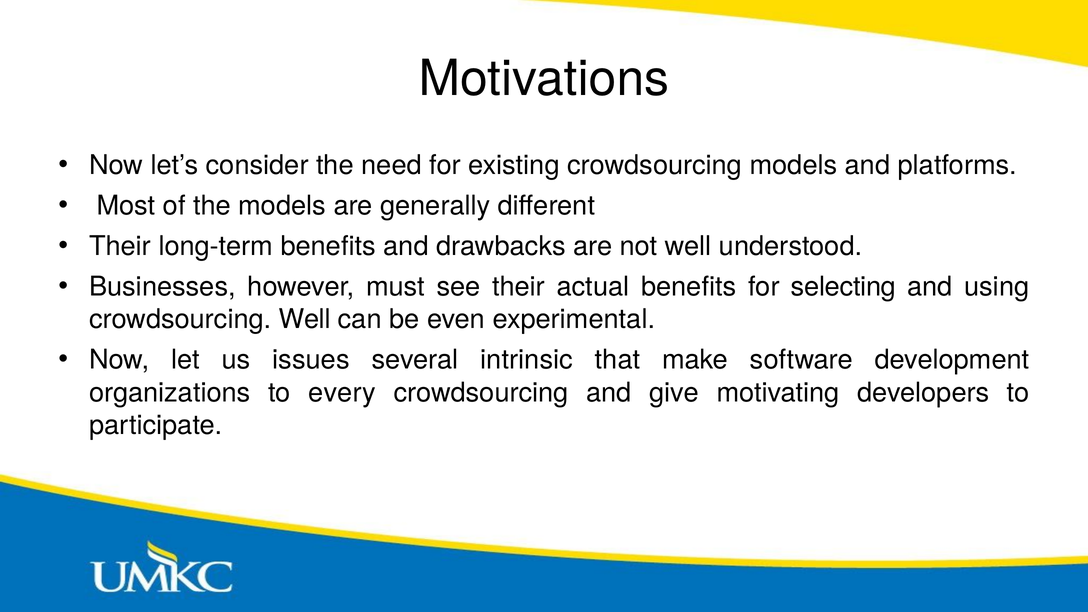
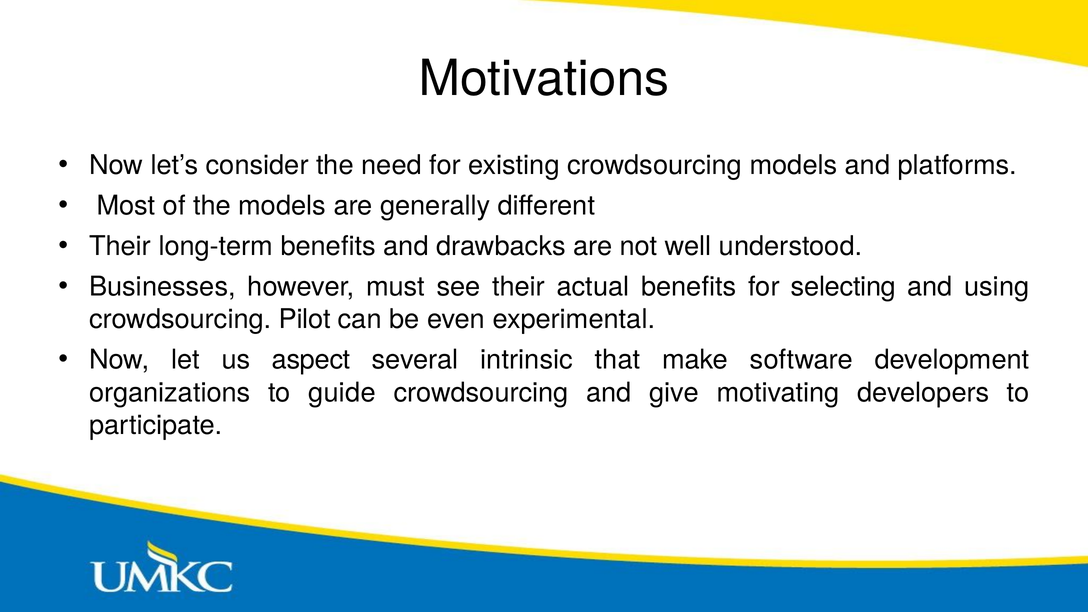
crowdsourcing Well: Well -> Pilot
issues: issues -> aspect
every: every -> guide
